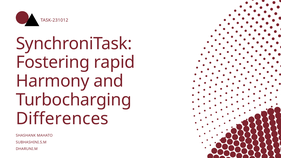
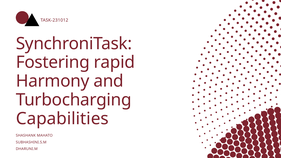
Differences: Differences -> Capabilities
